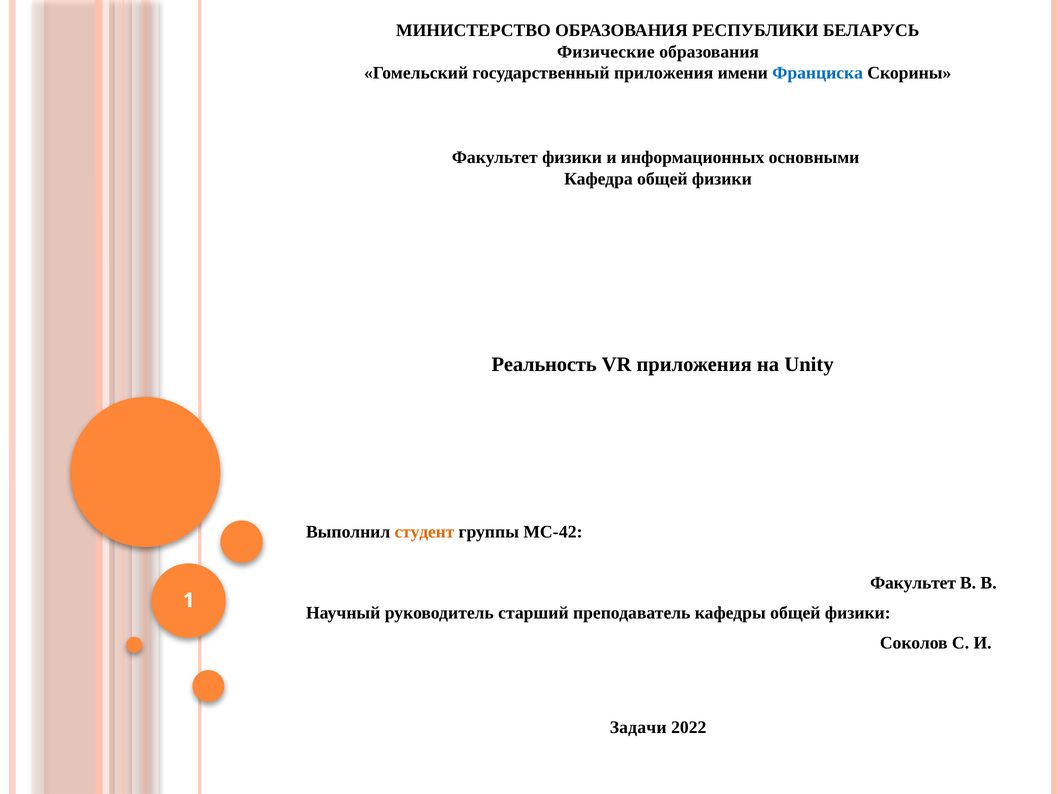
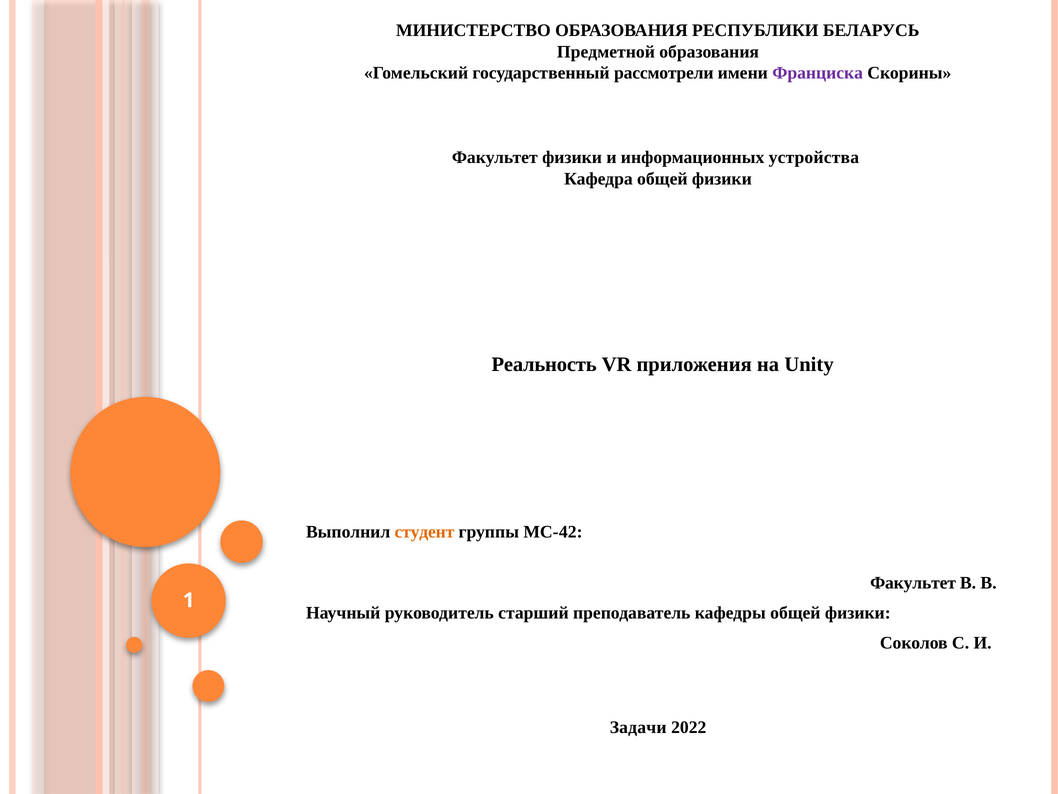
Физические: Физические -> Предметной
государственный приложения: приложения -> рассмотрели
Франциска colour: blue -> purple
основными: основными -> устройства
